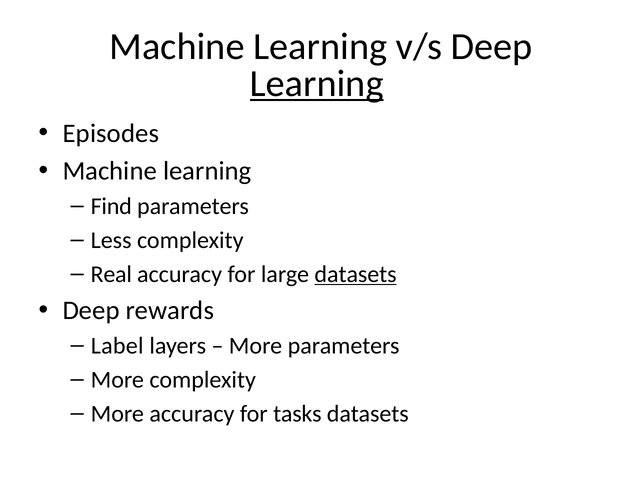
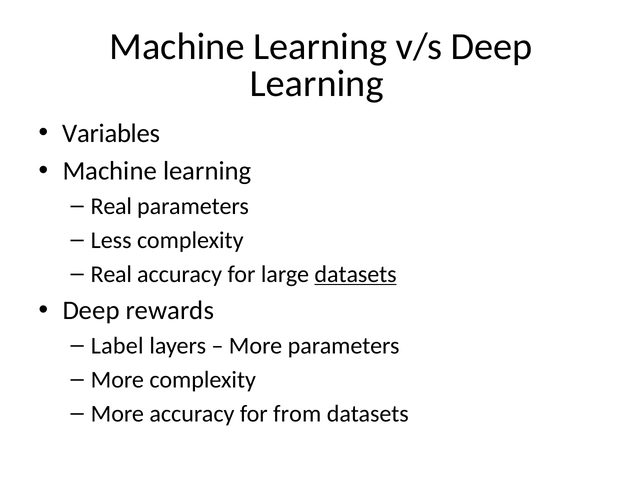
Learning at (317, 84) underline: present -> none
Episodes: Episodes -> Variables
Find at (111, 207): Find -> Real
tasks: tasks -> from
